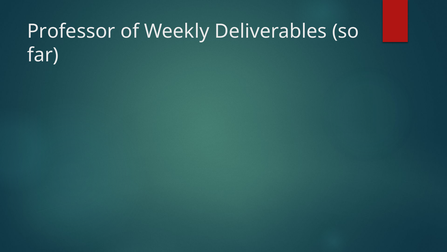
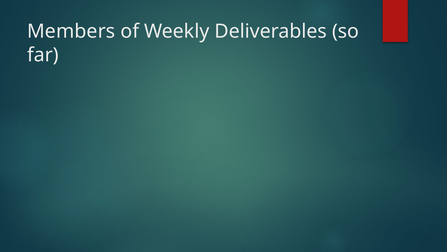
Professor: Professor -> Members
